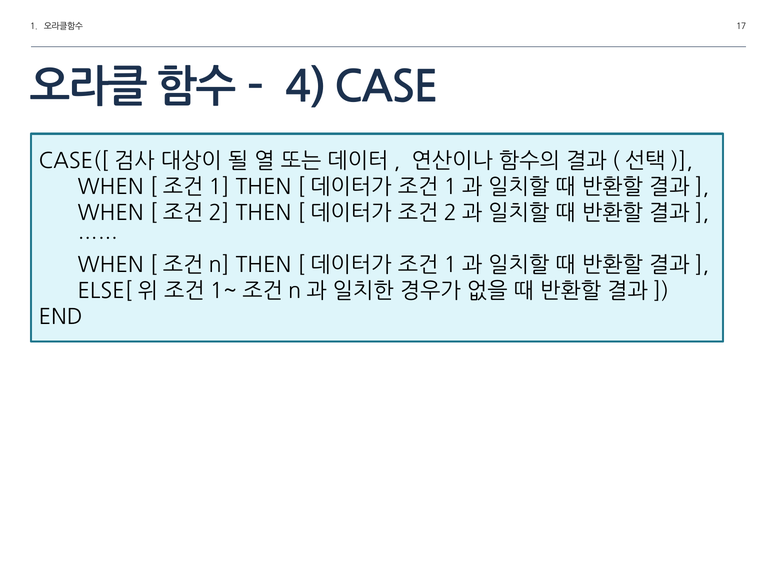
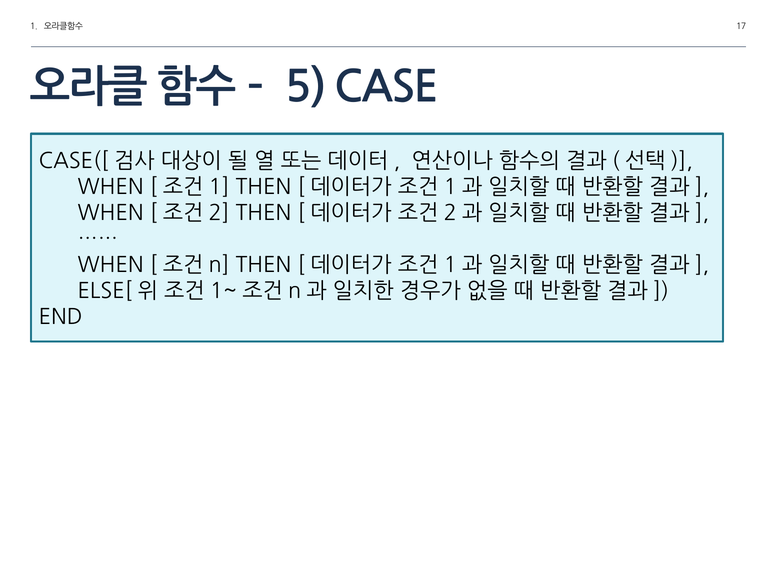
4: 4 -> 5
